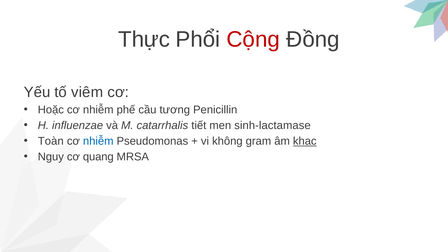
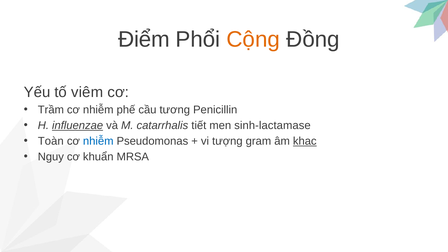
Thực: Thực -> Điểm
Cộng colour: red -> orange
Hoặc: Hoặc -> Trầm
influenzae underline: none -> present
không: không -> tượng
quang: quang -> khuẩn
